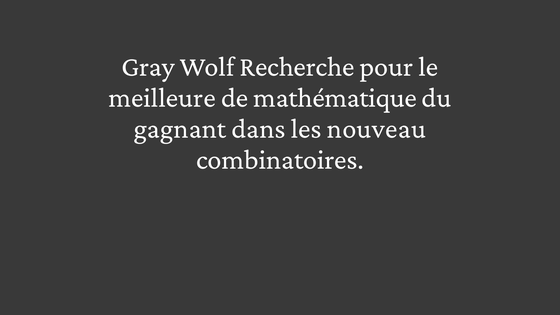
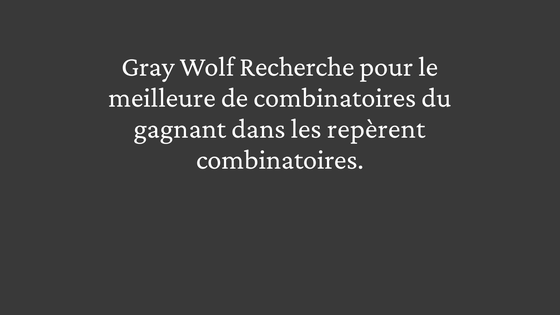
de mathématique: mathématique -> combinatoires
nouveau: nouveau -> repèrent
